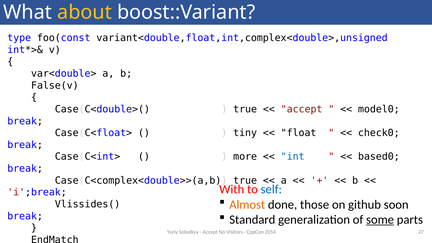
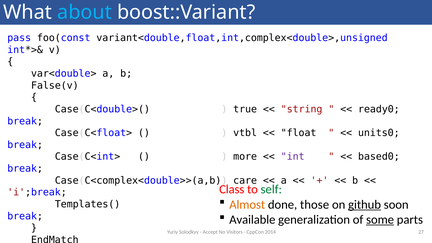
about colour: yellow -> light blue
type: type -> pass
accept at (302, 109): accept -> string
model0: model0 -> ready0
tiny: tiny -> vtbl
check0: check0 -> units0
int colour: blue -> purple
Case(C<complex<double>>(a,b true: true -> care
With: With -> Class
self colour: blue -> green
github underline: none -> present
Vlissides(: Vlissides( -> Templates(
Standard: Standard -> Available
